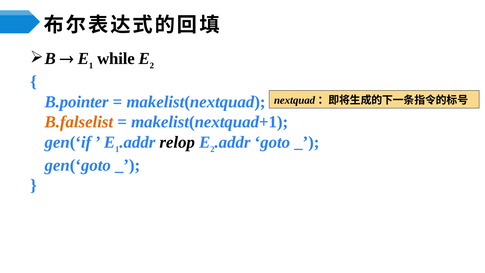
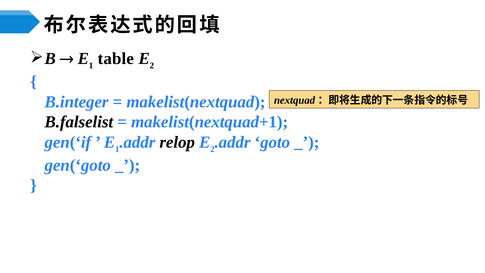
while: while -> table
B.pointer: B.pointer -> B.integer
B.falselist colour: orange -> black
